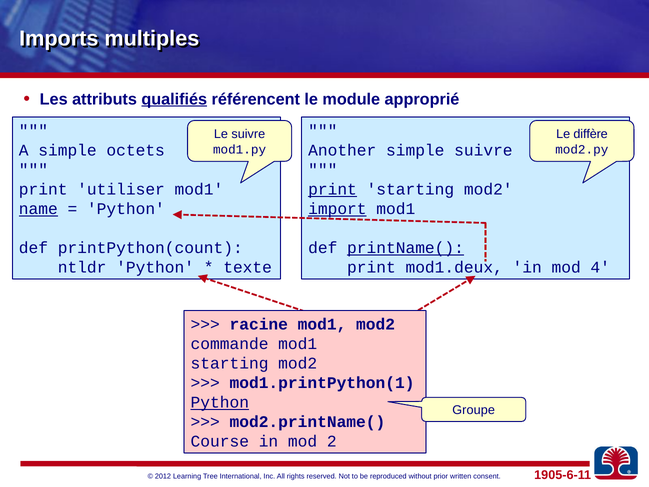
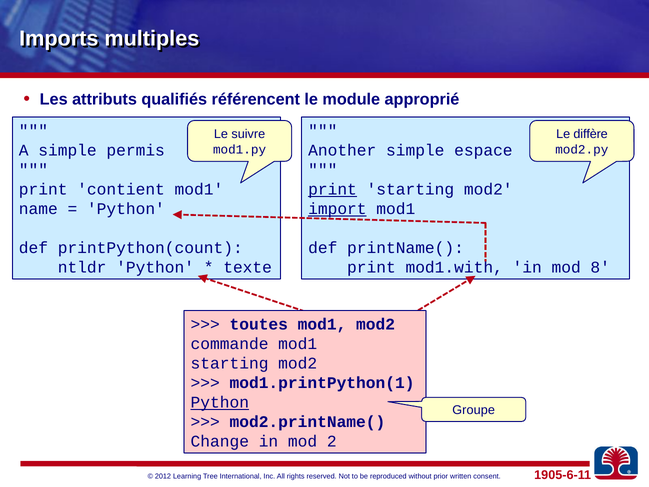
qualifiés underline: present -> none
octets: octets -> permis
simple suivre: suivre -> espace
utiliser: utiliser -> contient
name underline: present -> none
printName( underline: present -> none
mod1.deux: mod1.deux -> mod1.with
4: 4 -> 8
racine: racine -> toutes
Course: Course -> Change
